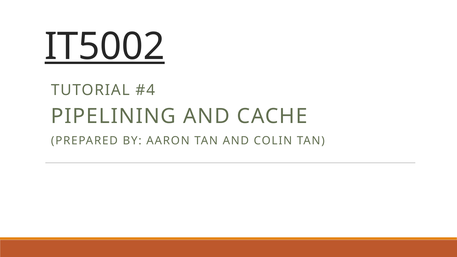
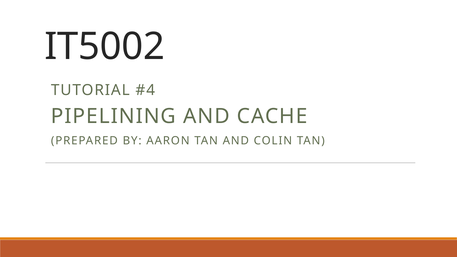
IT5002 underline: present -> none
